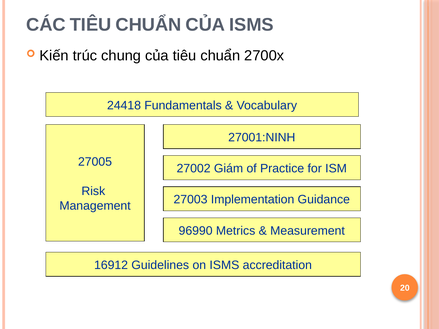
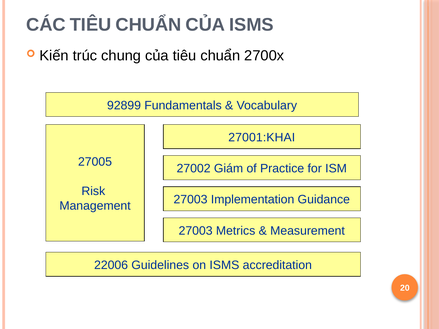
24418: 24418 -> 92899
27001:NINH: 27001:NINH -> 27001:KHAI
96990 at (196, 231): 96990 -> 27003
16912: 16912 -> 22006
